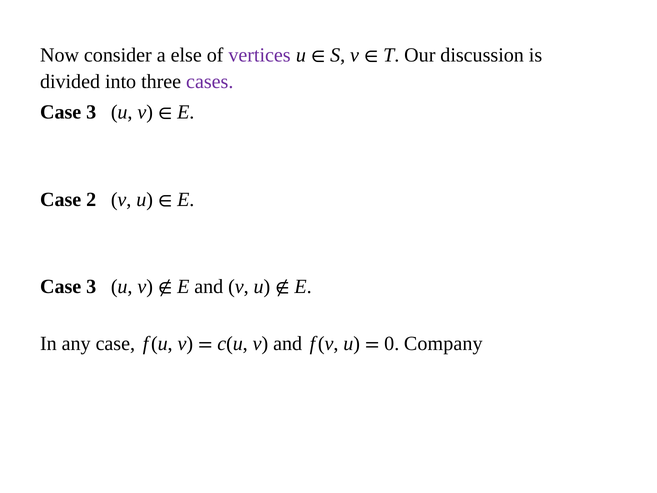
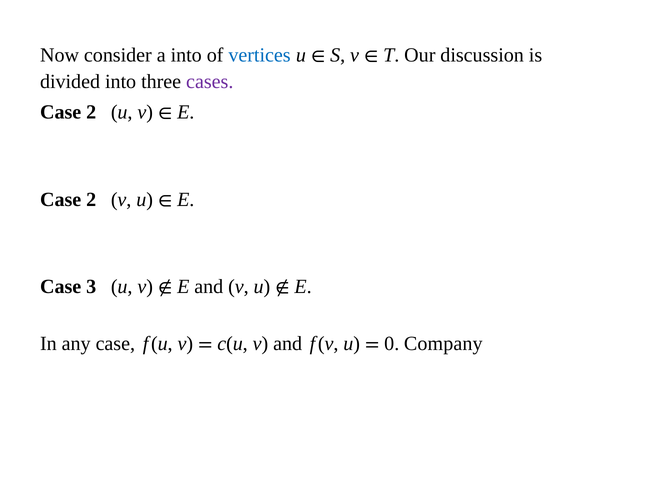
a else: else -> into
vertices colour: purple -> blue
3 at (91, 112): 3 -> 2
